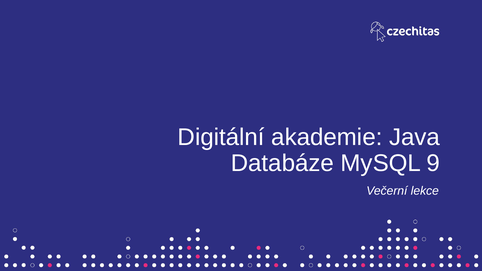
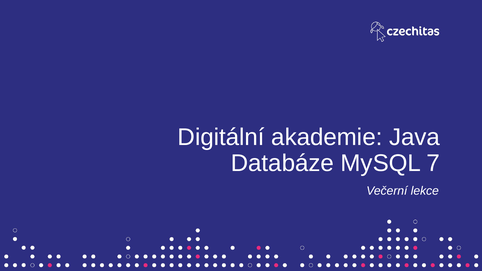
9: 9 -> 7
